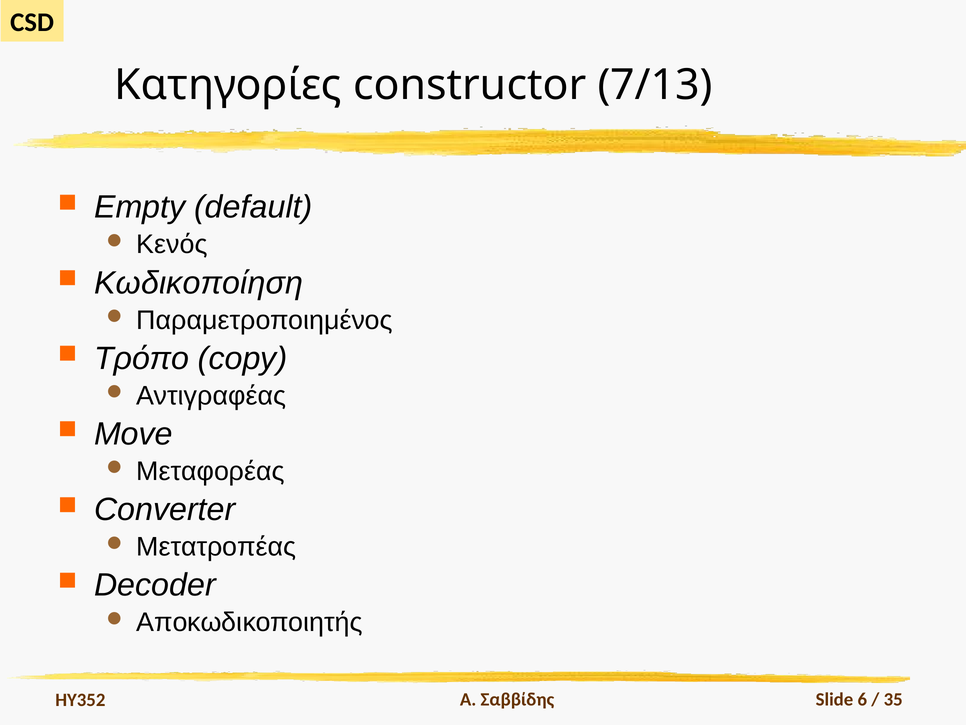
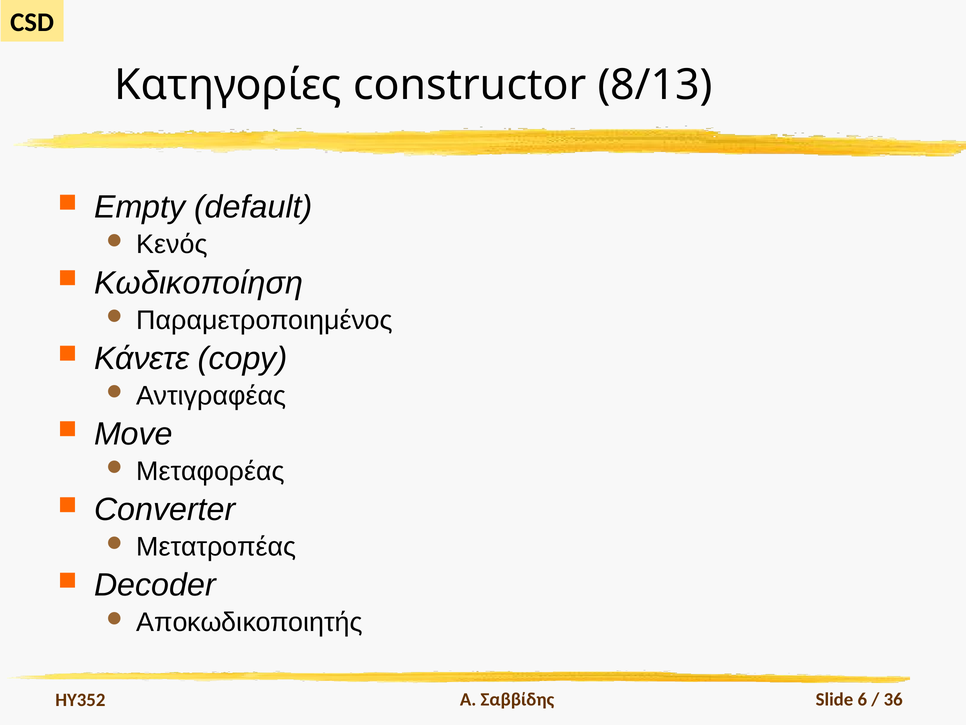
7/13: 7/13 -> 8/13
Τρόπο: Τρόπο -> Κάνετε
35: 35 -> 36
